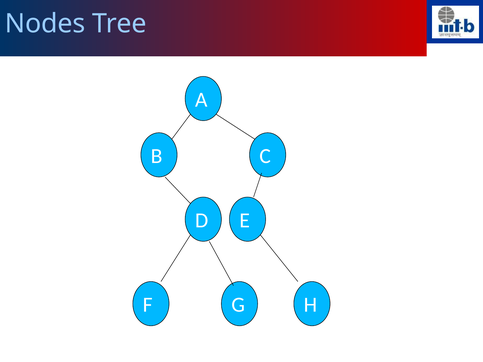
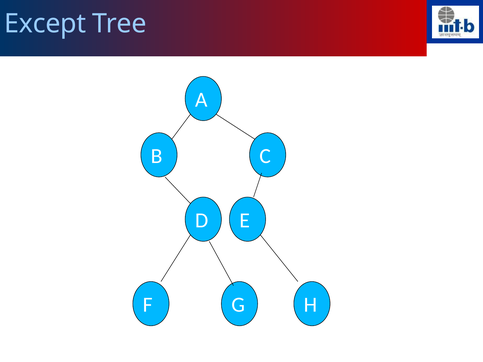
Nodes: Nodes -> Except
